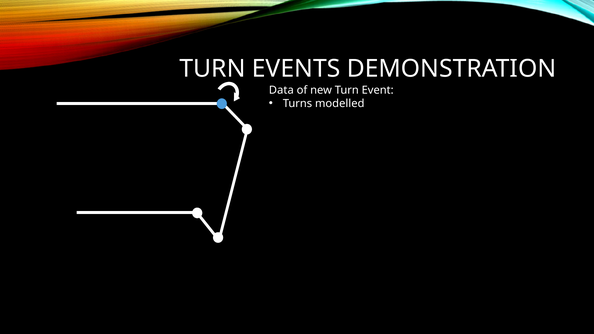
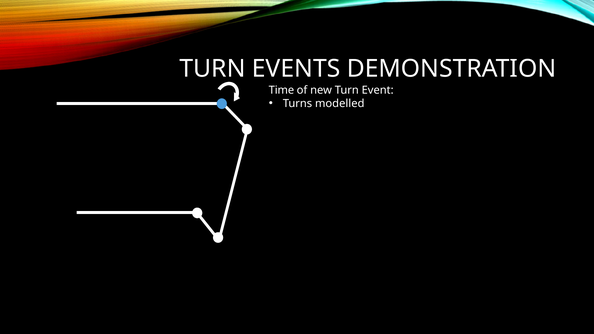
Data: Data -> Time
